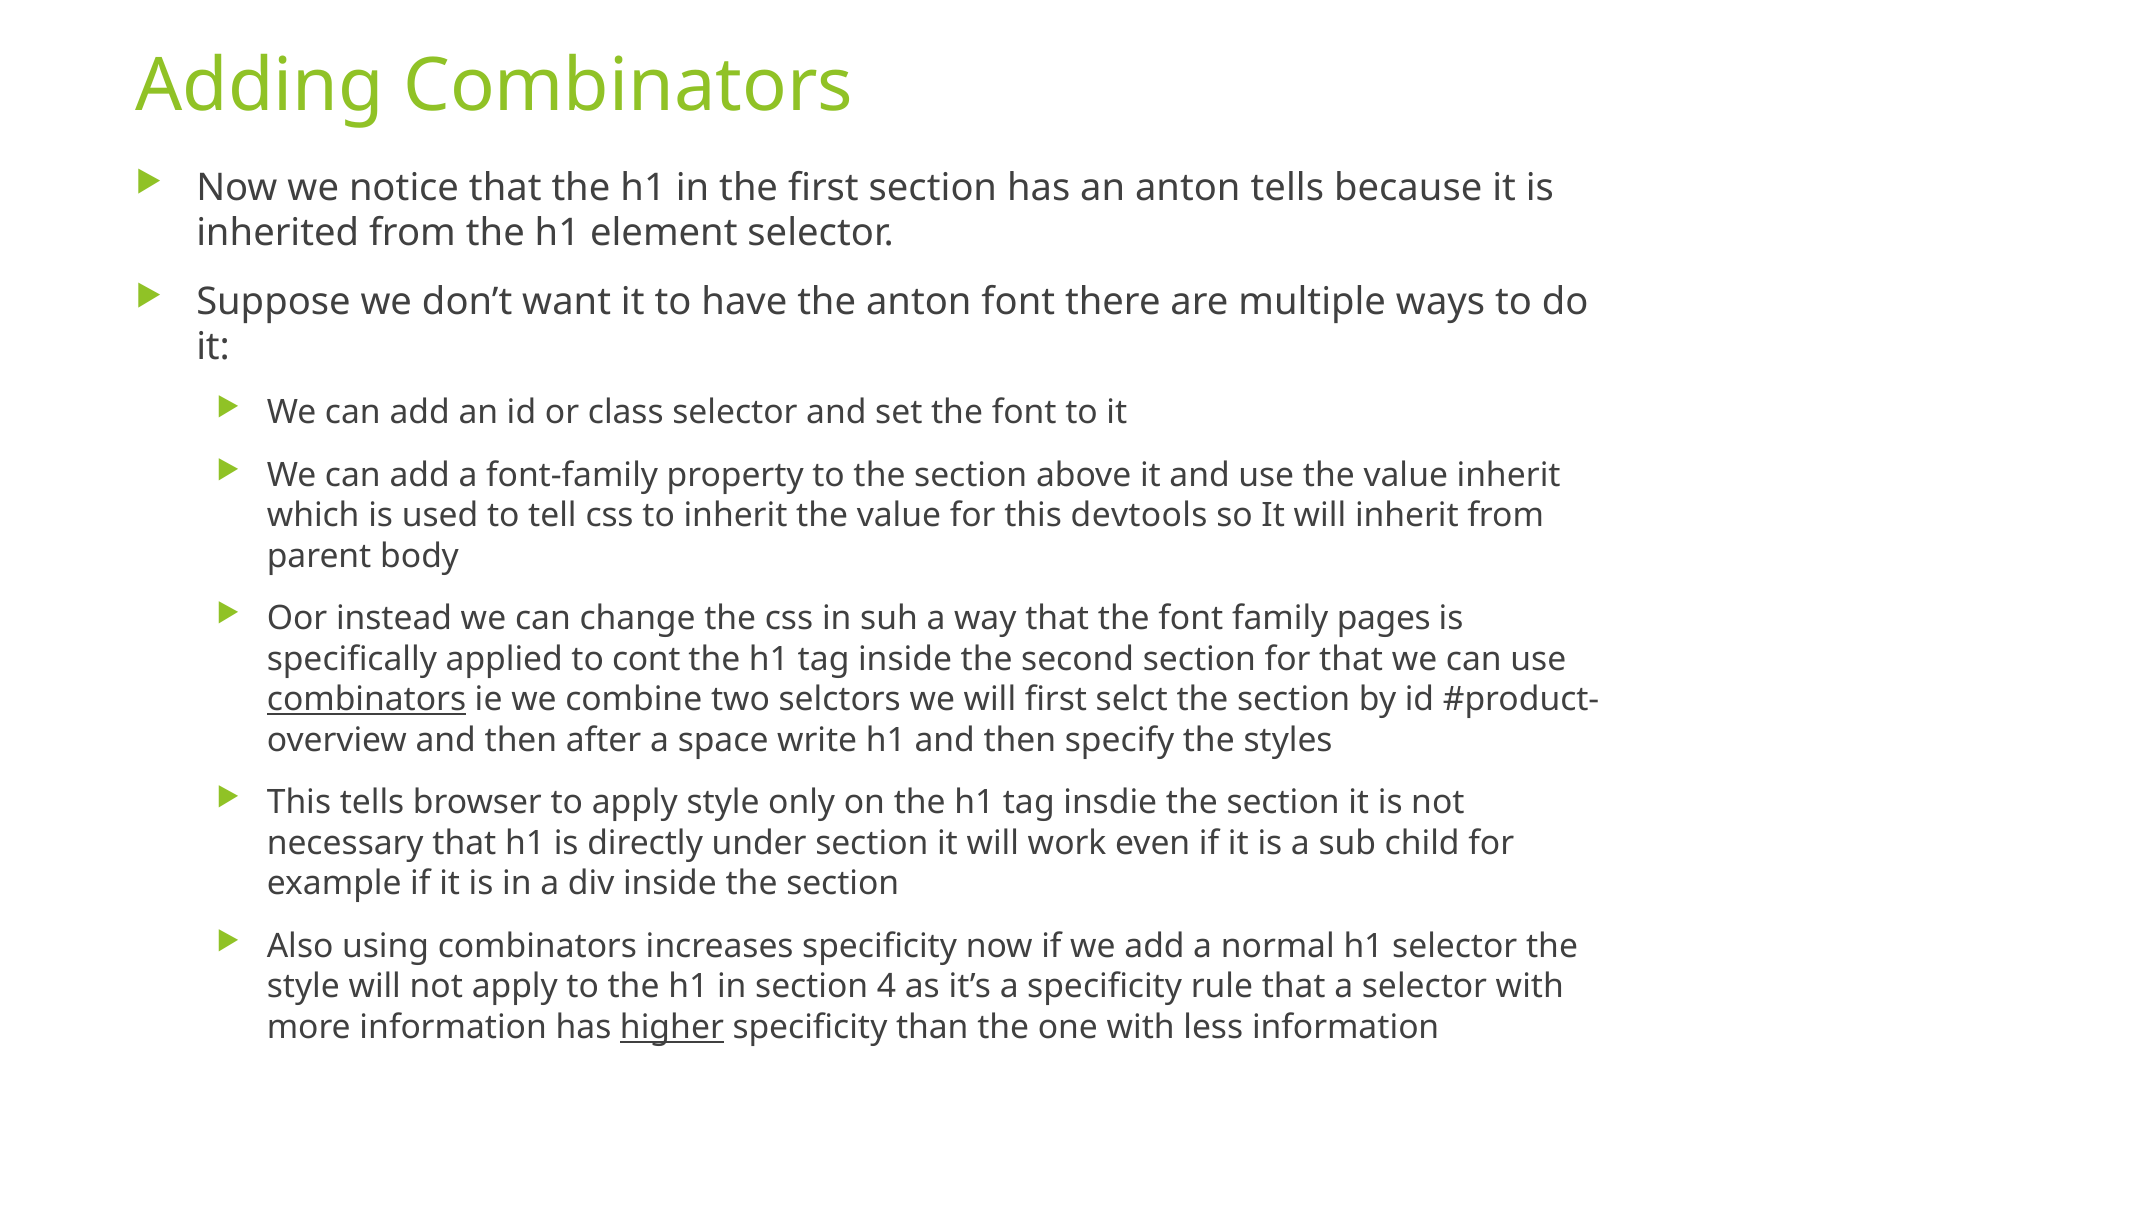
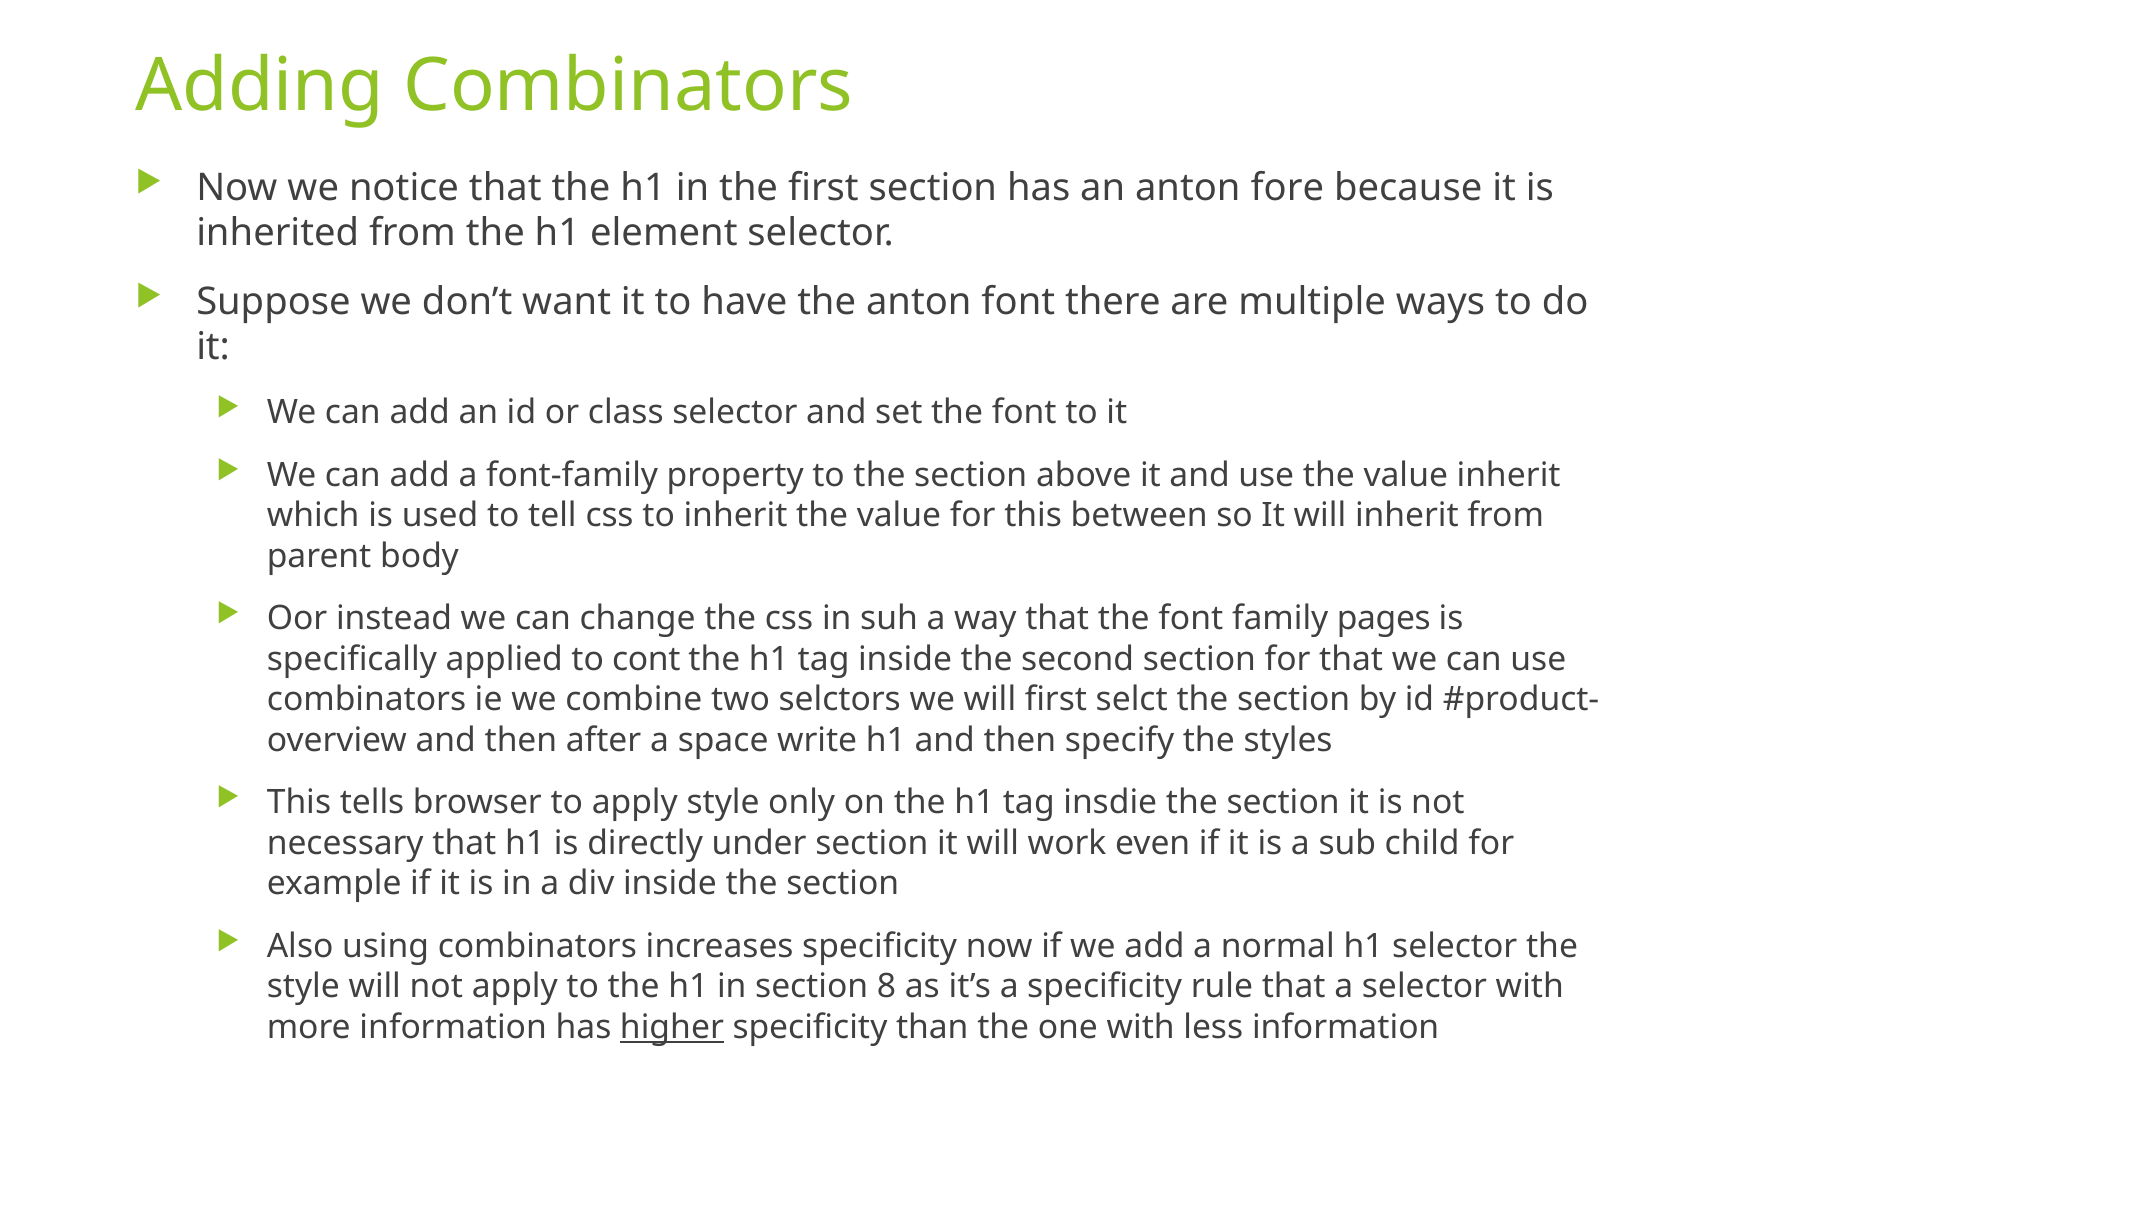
anton tells: tells -> fore
devtools: devtools -> between
combinators at (367, 700) underline: present -> none
4: 4 -> 8
